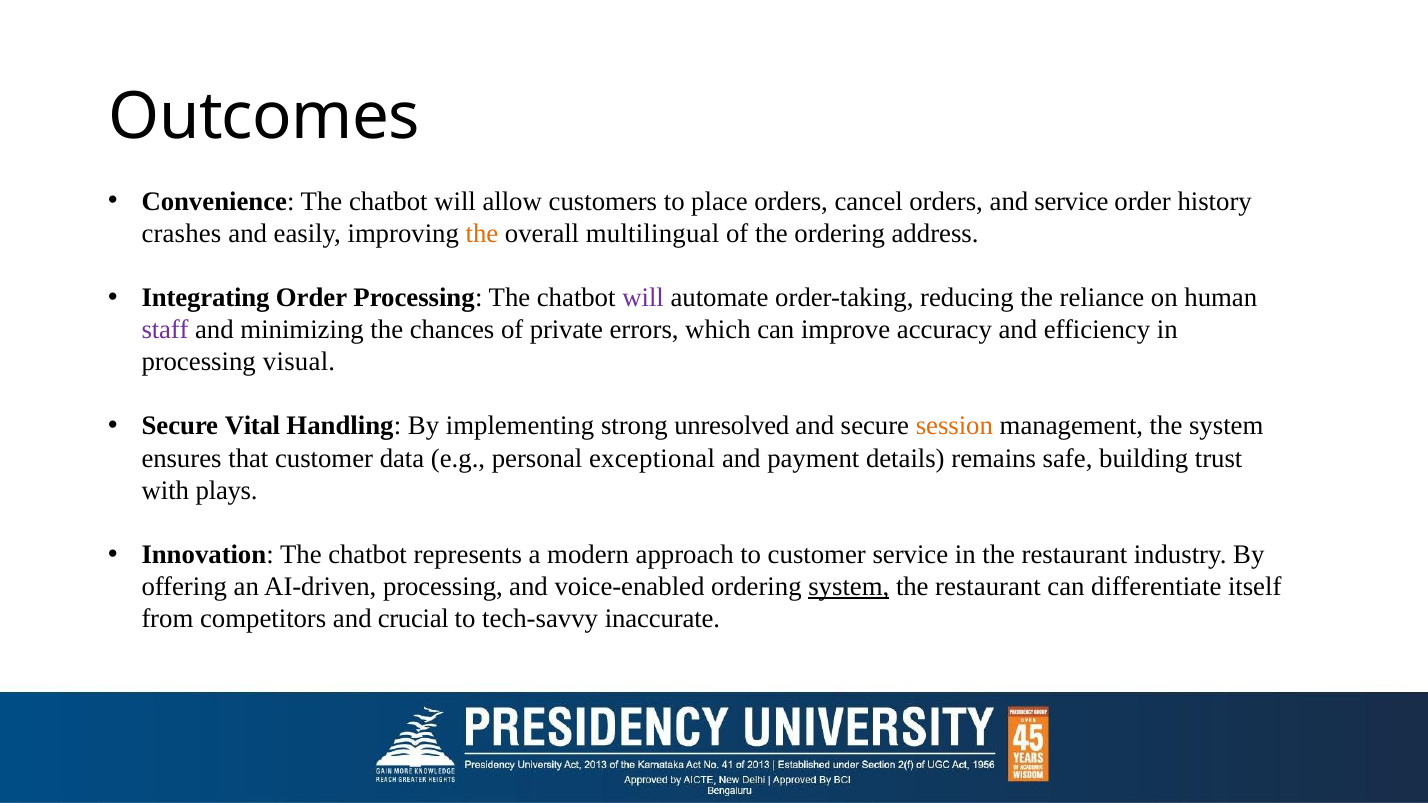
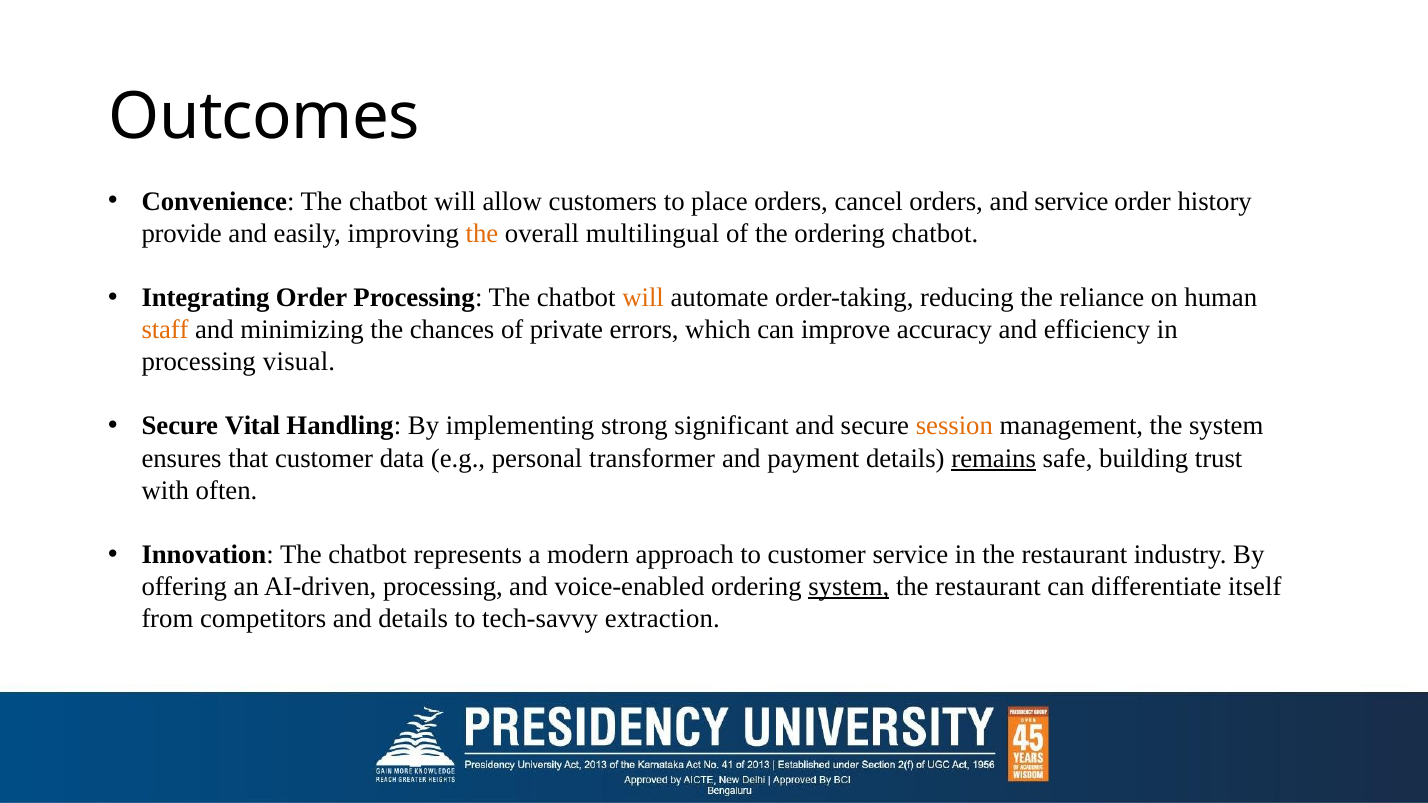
crashes: crashes -> provide
ordering address: address -> chatbot
will at (643, 298) colour: purple -> orange
staff colour: purple -> orange
unresolved: unresolved -> significant
exceptional: exceptional -> transformer
remains underline: none -> present
plays: plays -> often
and crucial: crucial -> details
inaccurate: inaccurate -> extraction
